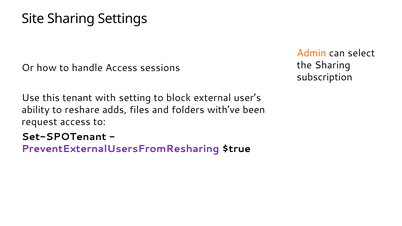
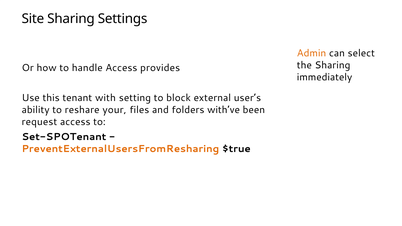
sessions: sessions -> provides
subscription: subscription -> immediately
adds: adds -> your
PreventExternalUsersFromResharing colour: purple -> orange
